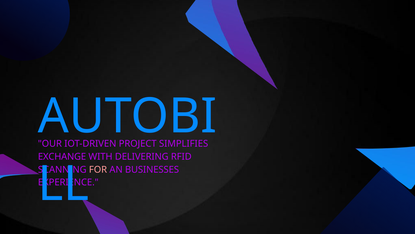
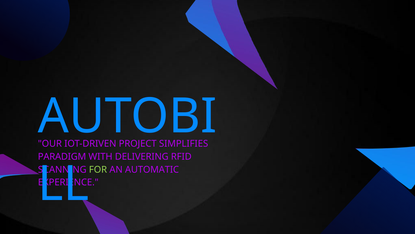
EXCHANGE: EXCHANGE -> PARADIGM
FOR colour: pink -> light green
BUSINESSES: BUSINESSES -> AUTOMATIC
